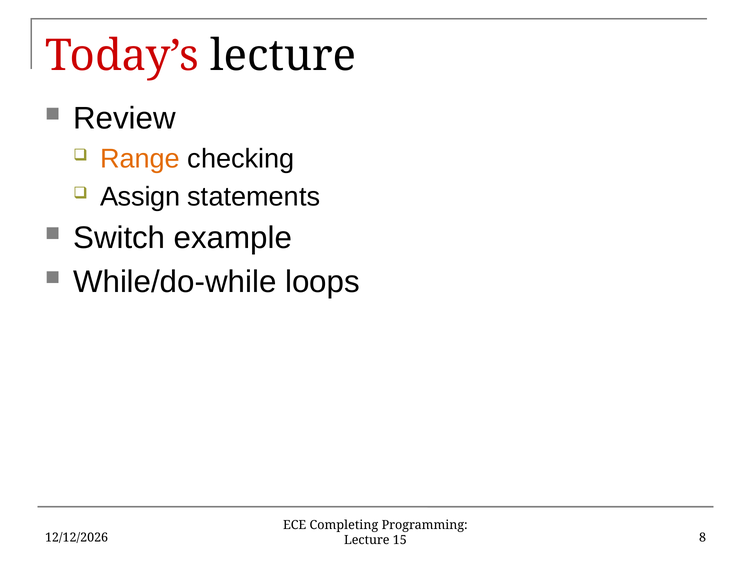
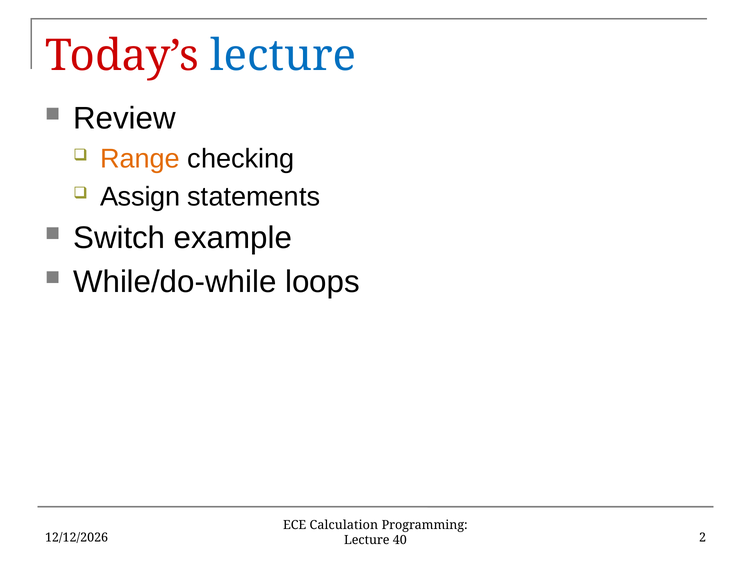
lecture at (283, 56) colour: black -> blue
Completing: Completing -> Calculation
8: 8 -> 2
15: 15 -> 40
